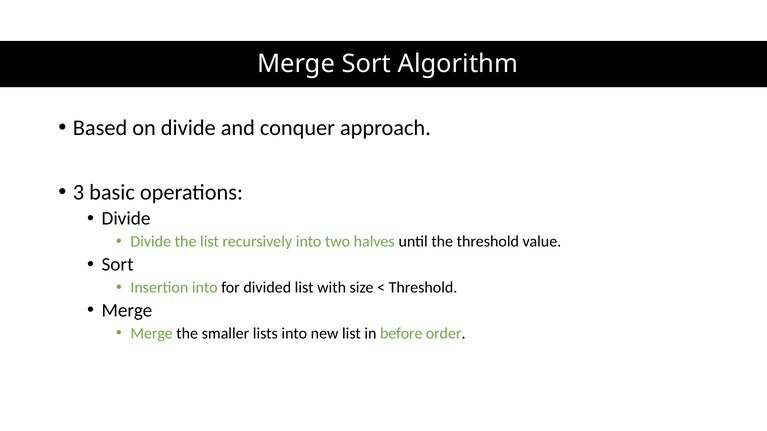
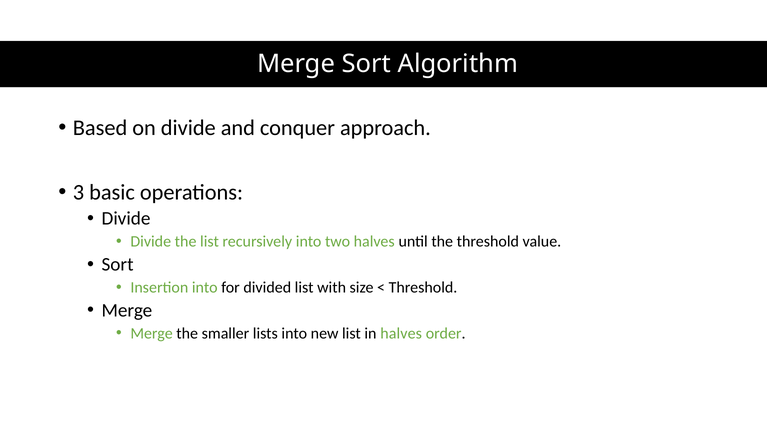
in before: before -> halves
